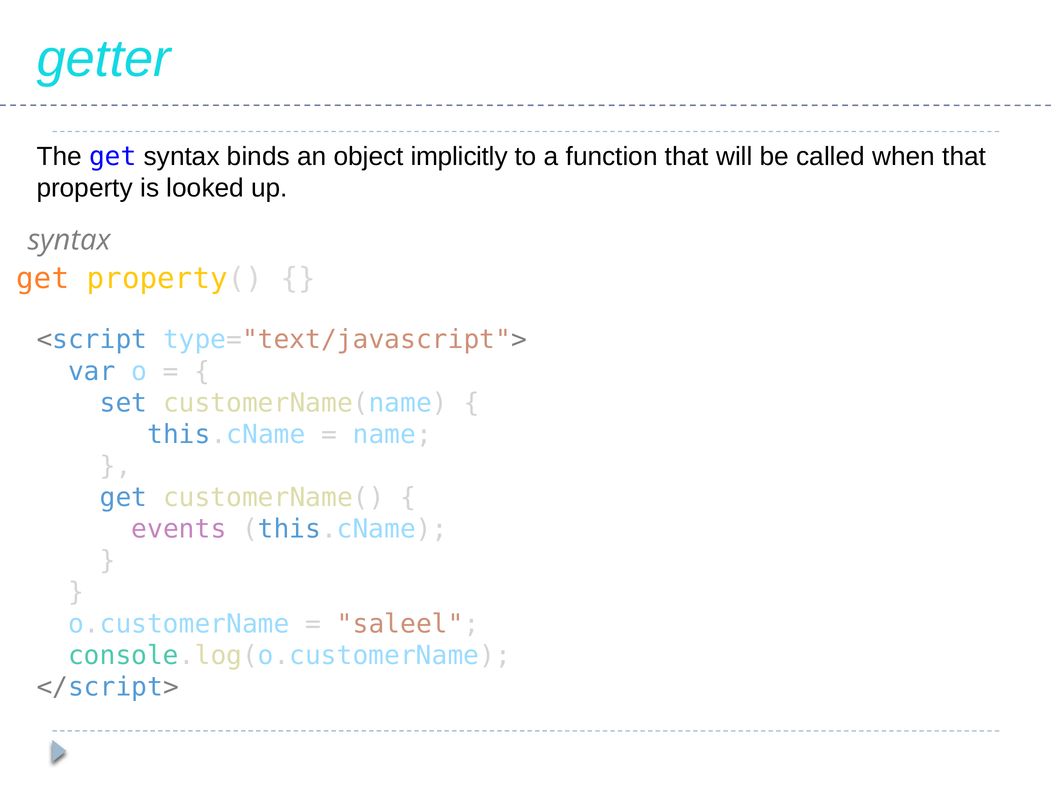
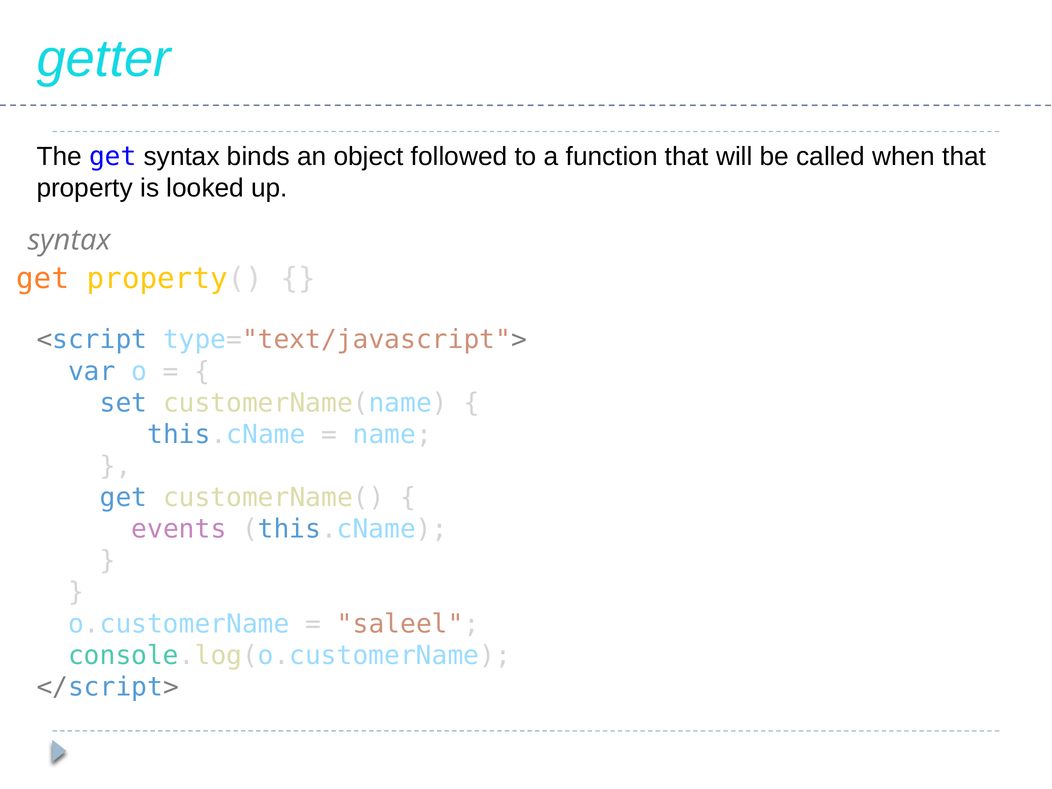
implicitly: implicitly -> followed
